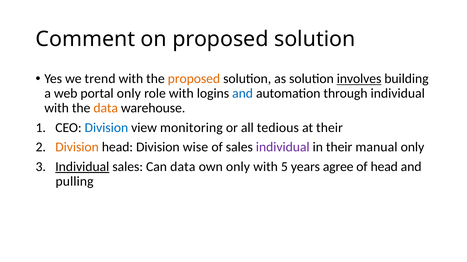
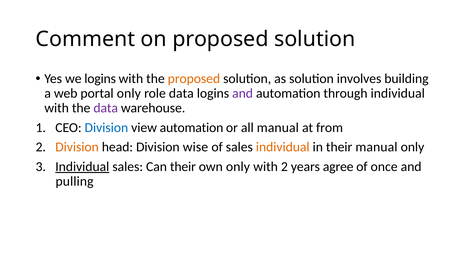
we trend: trend -> logins
involves underline: present -> none
role with: with -> data
and at (243, 94) colour: blue -> purple
data at (106, 108) colour: orange -> purple
view monitoring: monitoring -> automation
all tedious: tedious -> manual
at their: their -> from
individual at (283, 148) colour: purple -> orange
Can data: data -> their
with 5: 5 -> 2
of head: head -> once
